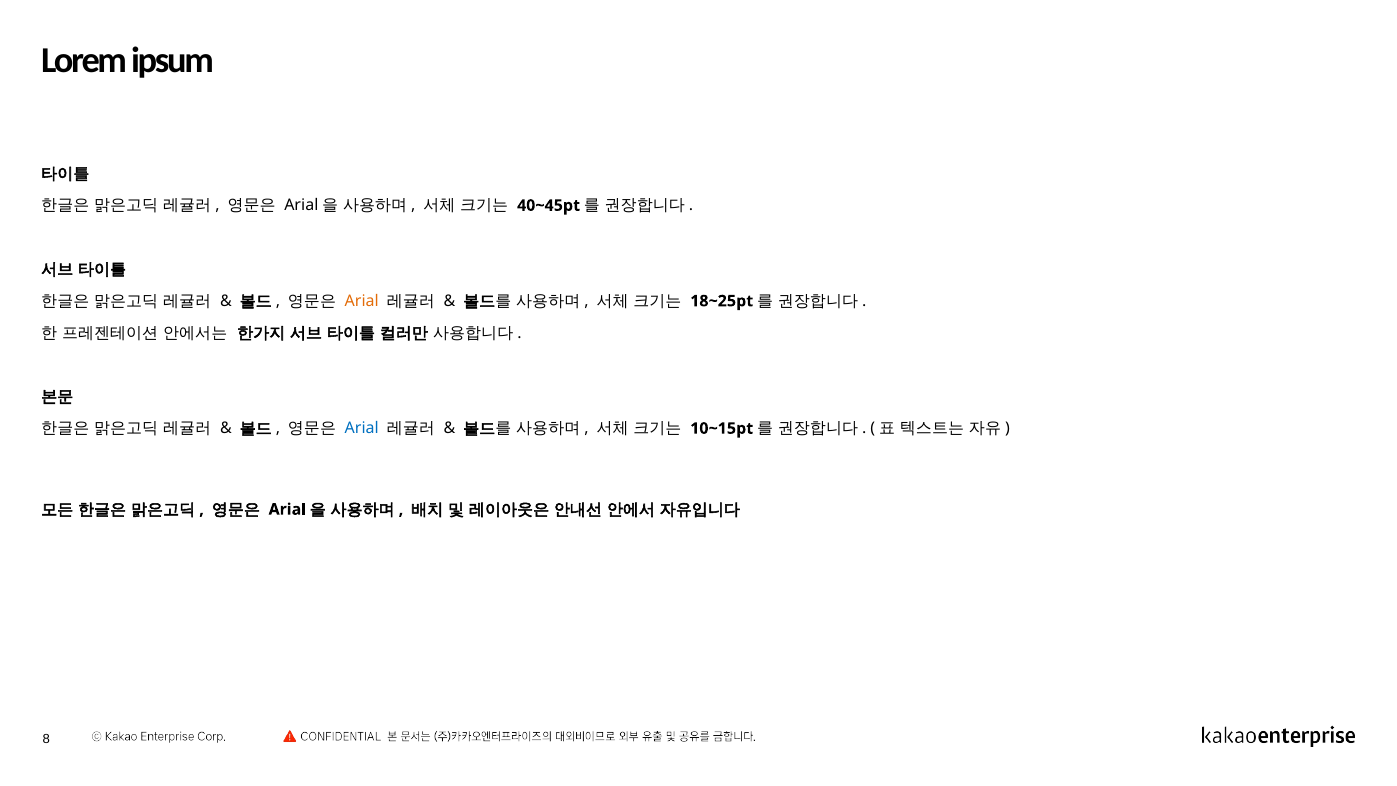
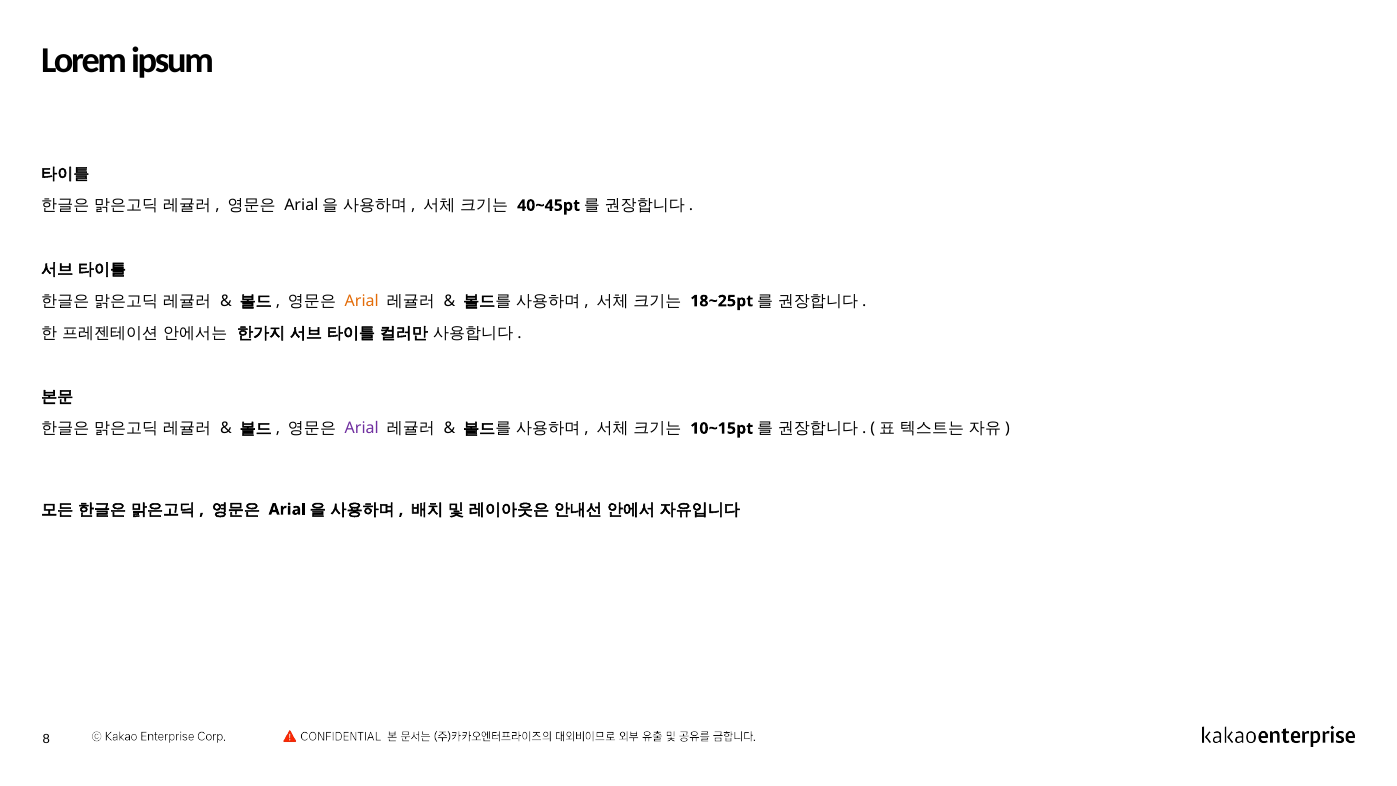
Arial at (362, 428) colour: blue -> purple
